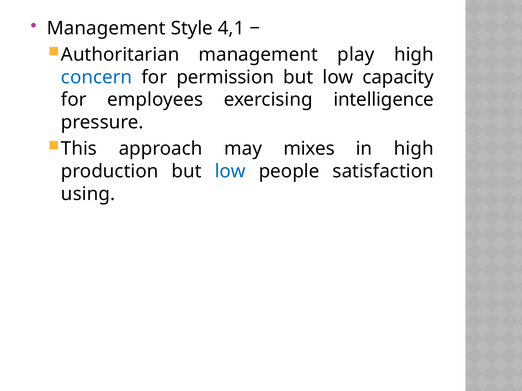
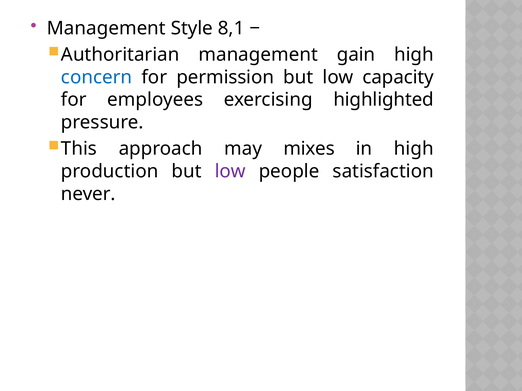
4,1: 4,1 -> 8,1
play: play -> gain
intelligence: intelligence -> highlighted
low at (230, 172) colour: blue -> purple
using: using -> never
